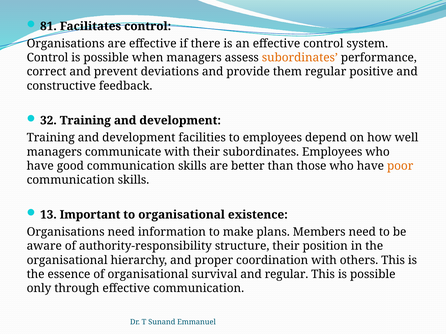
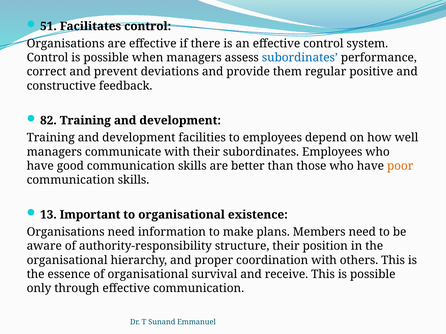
81: 81 -> 51
subordinates at (300, 58) colour: orange -> blue
32: 32 -> 82
and regular: regular -> receive
